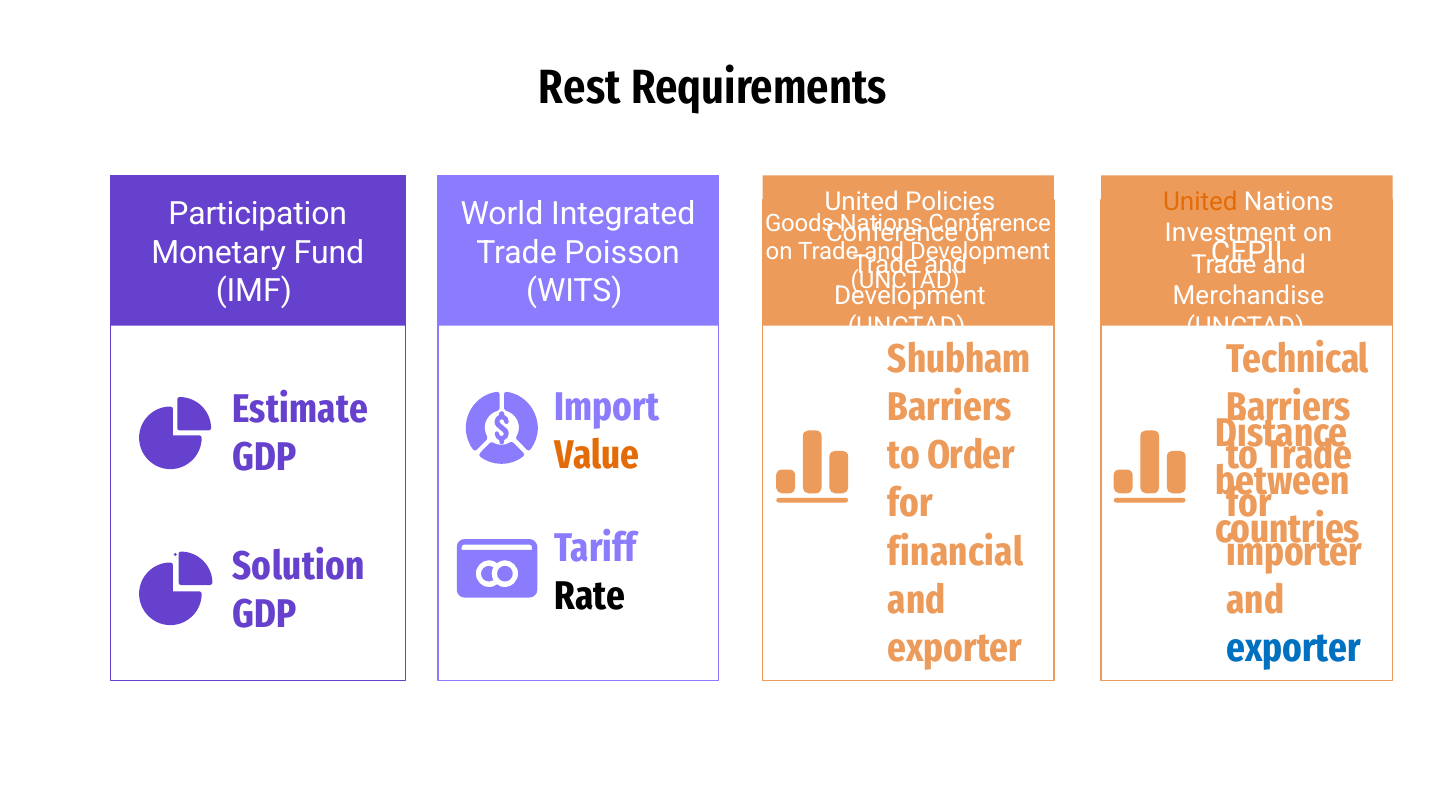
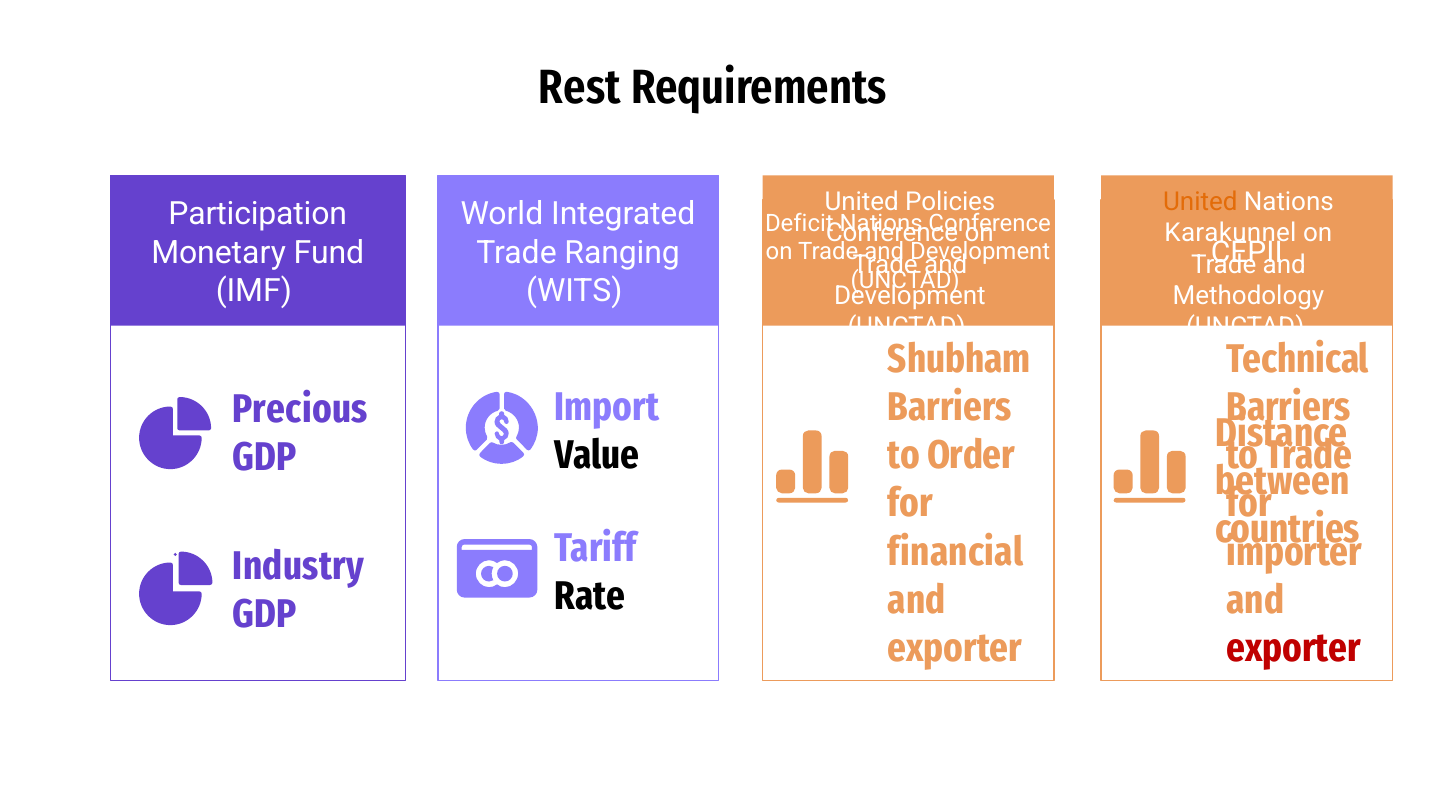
Goods: Goods -> Deficit
Investment: Investment -> Karakunnel
Poisson: Poisson -> Ranging
Merchandise: Merchandise -> Methodology
Estimate: Estimate -> Precious
Value colour: orange -> black
Solution: Solution -> Industry
exporter at (1294, 648) colour: blue -> red
